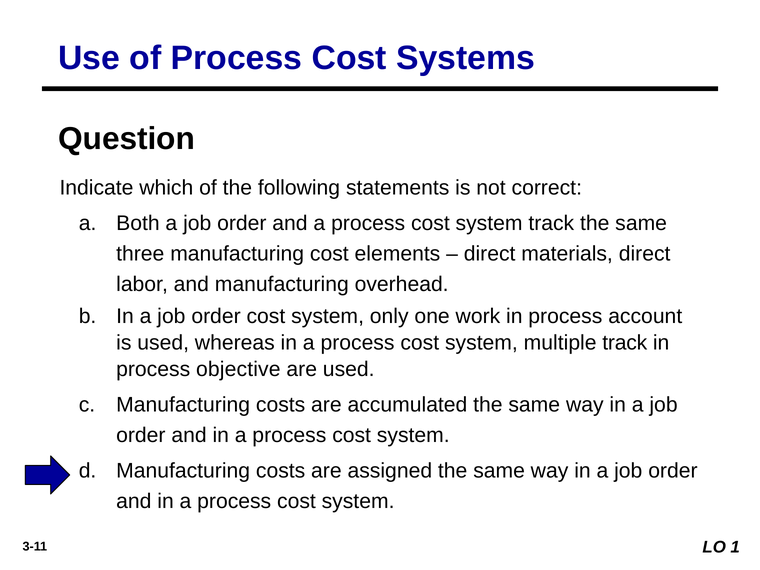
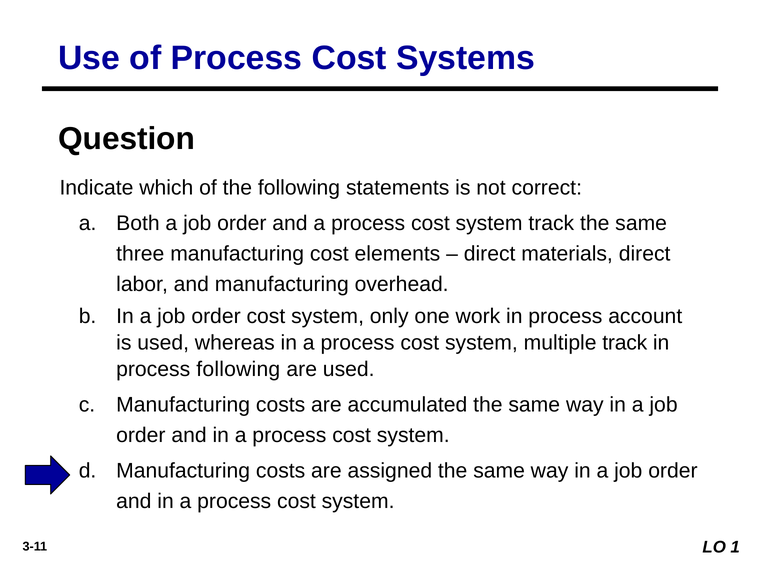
process objective: objective -> following
